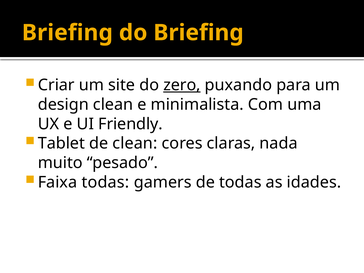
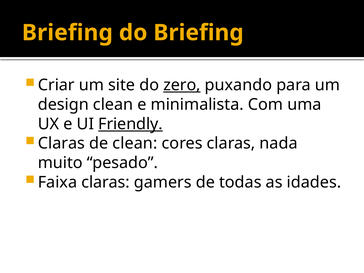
Friendly underline: none -> present
Tablet at (61, 143): Tablet -> Claras
Faixa todas: todas -> claras
